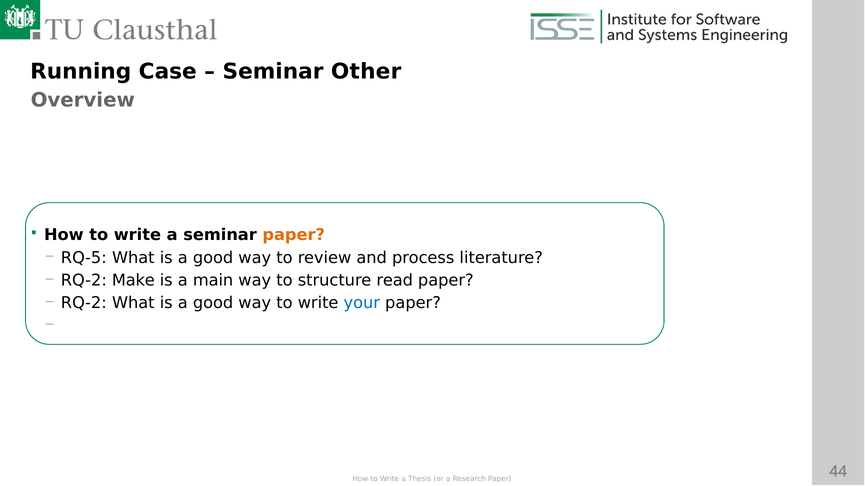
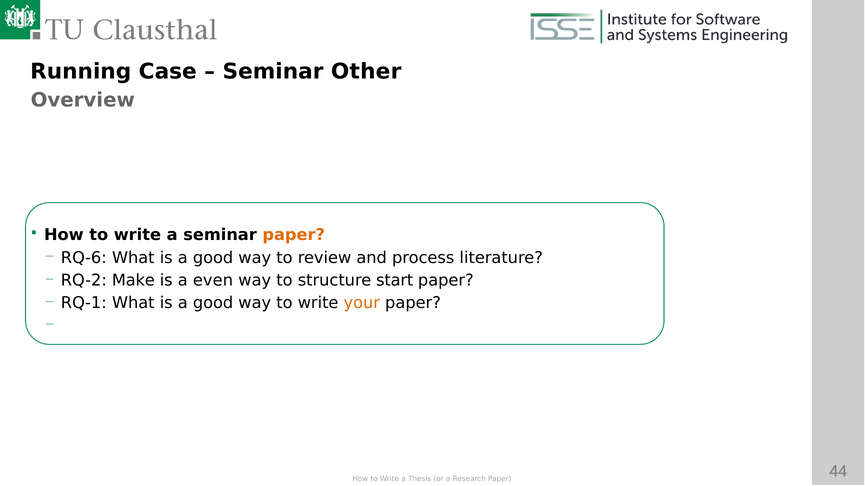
RQ-5: RQ-5 -> RQ-6
main: main -> even
read: read -> start
RQ-2 at (84, 303): RQ-2 -> RQ-1
your at (362, 303) colour: blue -> orange
